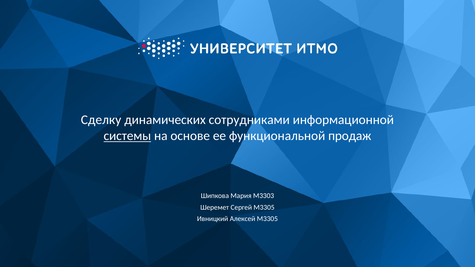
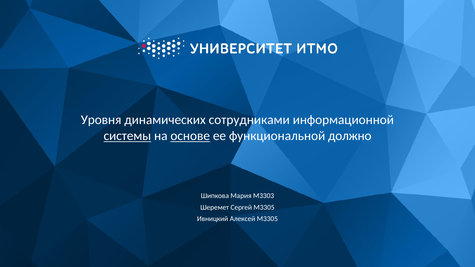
Сделку: Сделку -> Уровня
основе underline: none -> present
продаж: продаж -> должно
